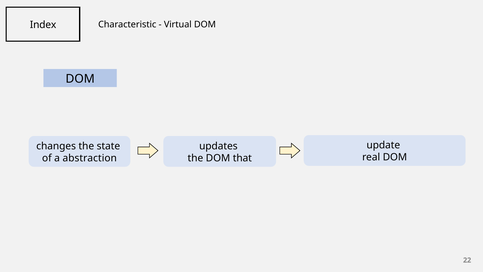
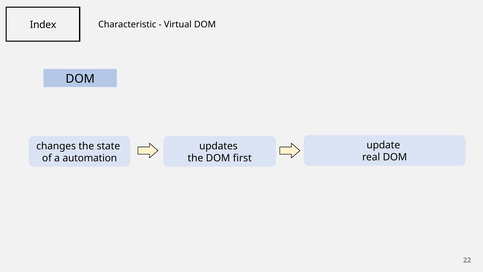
abstraction: abstraction -> automation
that: that -> first
